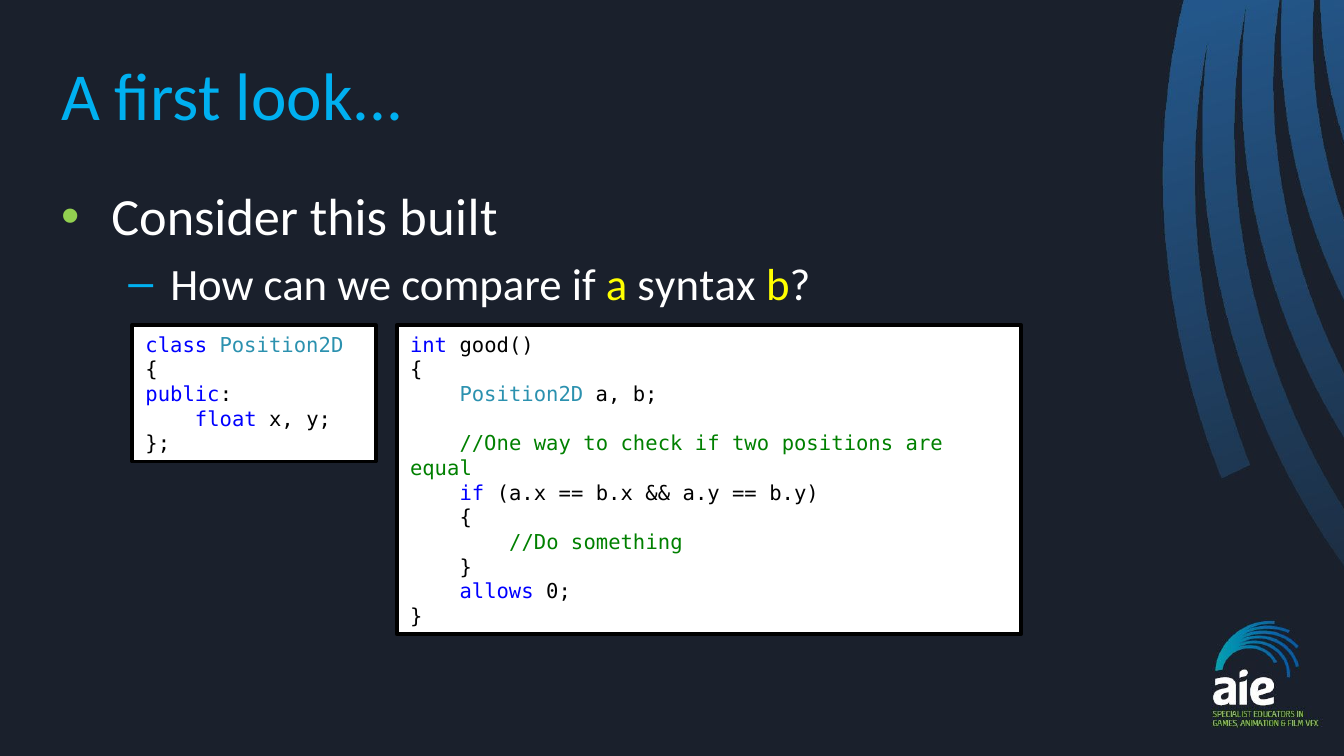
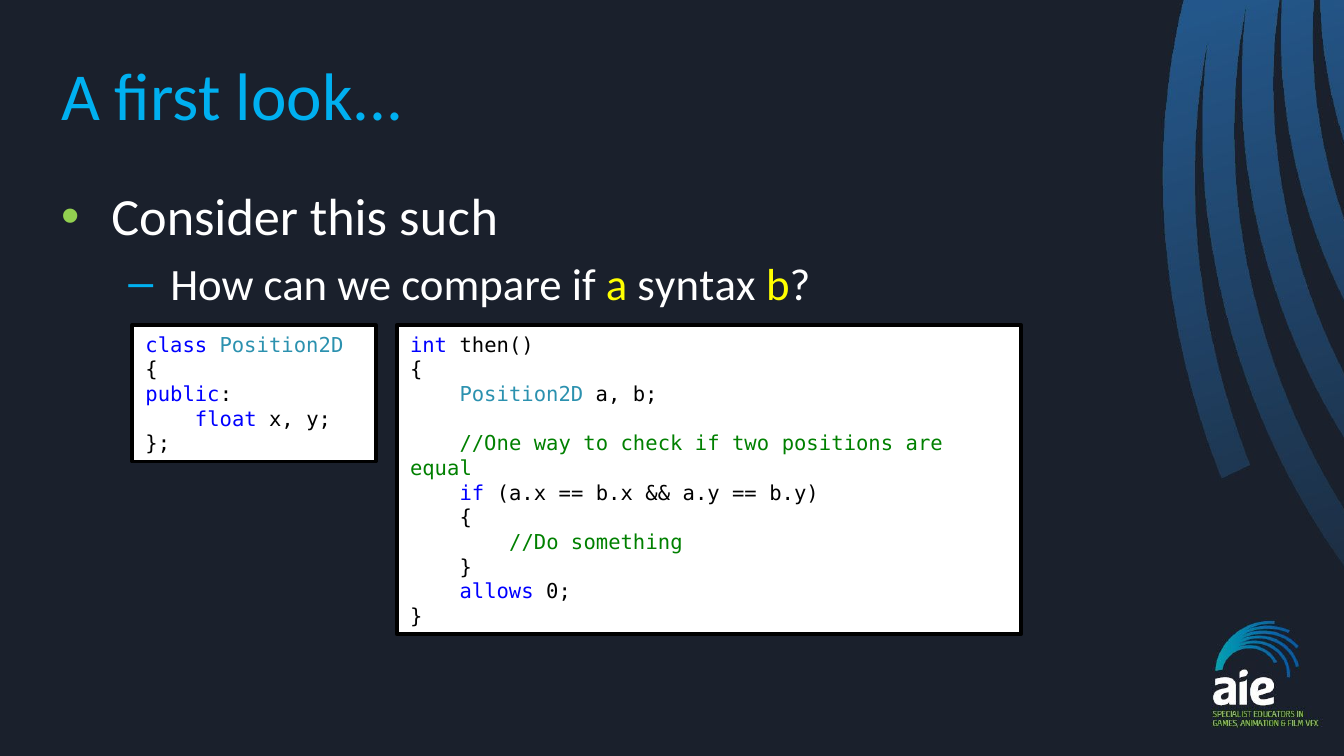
built: built -> such
good(: good( -> then(
